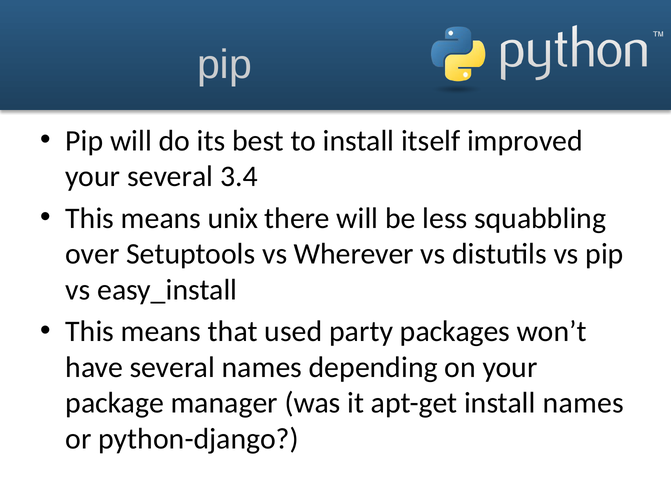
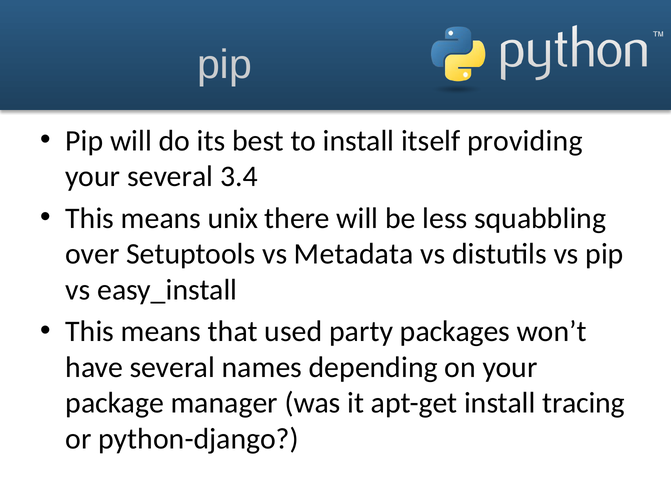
improved: improved -> providing
Wherever: Wherever -> Metadata
install names: names -> tracing
